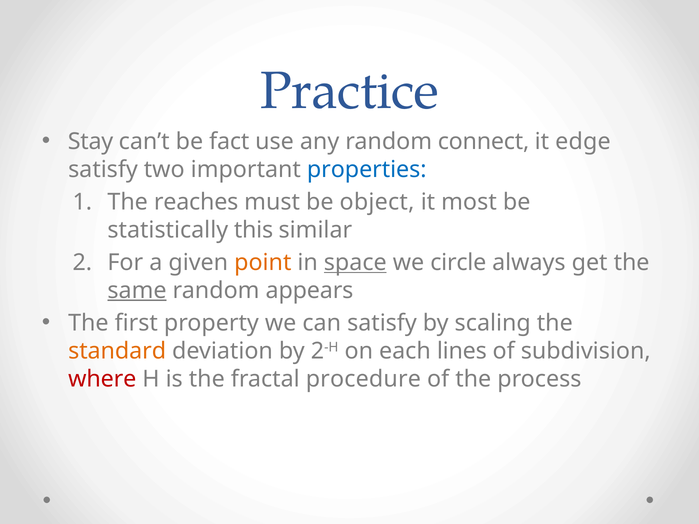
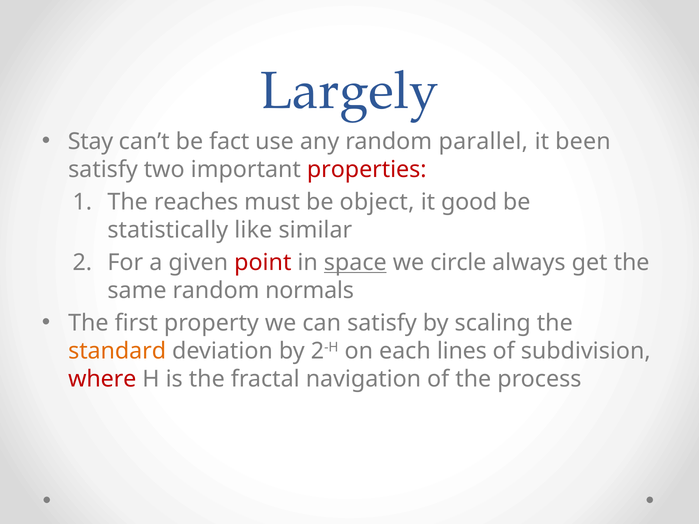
Practice: Practice -> Largely
connect: connect -> parallel
edge: edge -> been
properties colour: blue -> red
most: most -> good
this: this -> like
point colour: orange -> red
same underline: present -> none
appears: appears -> normals
procedure: procedure -> navigation
